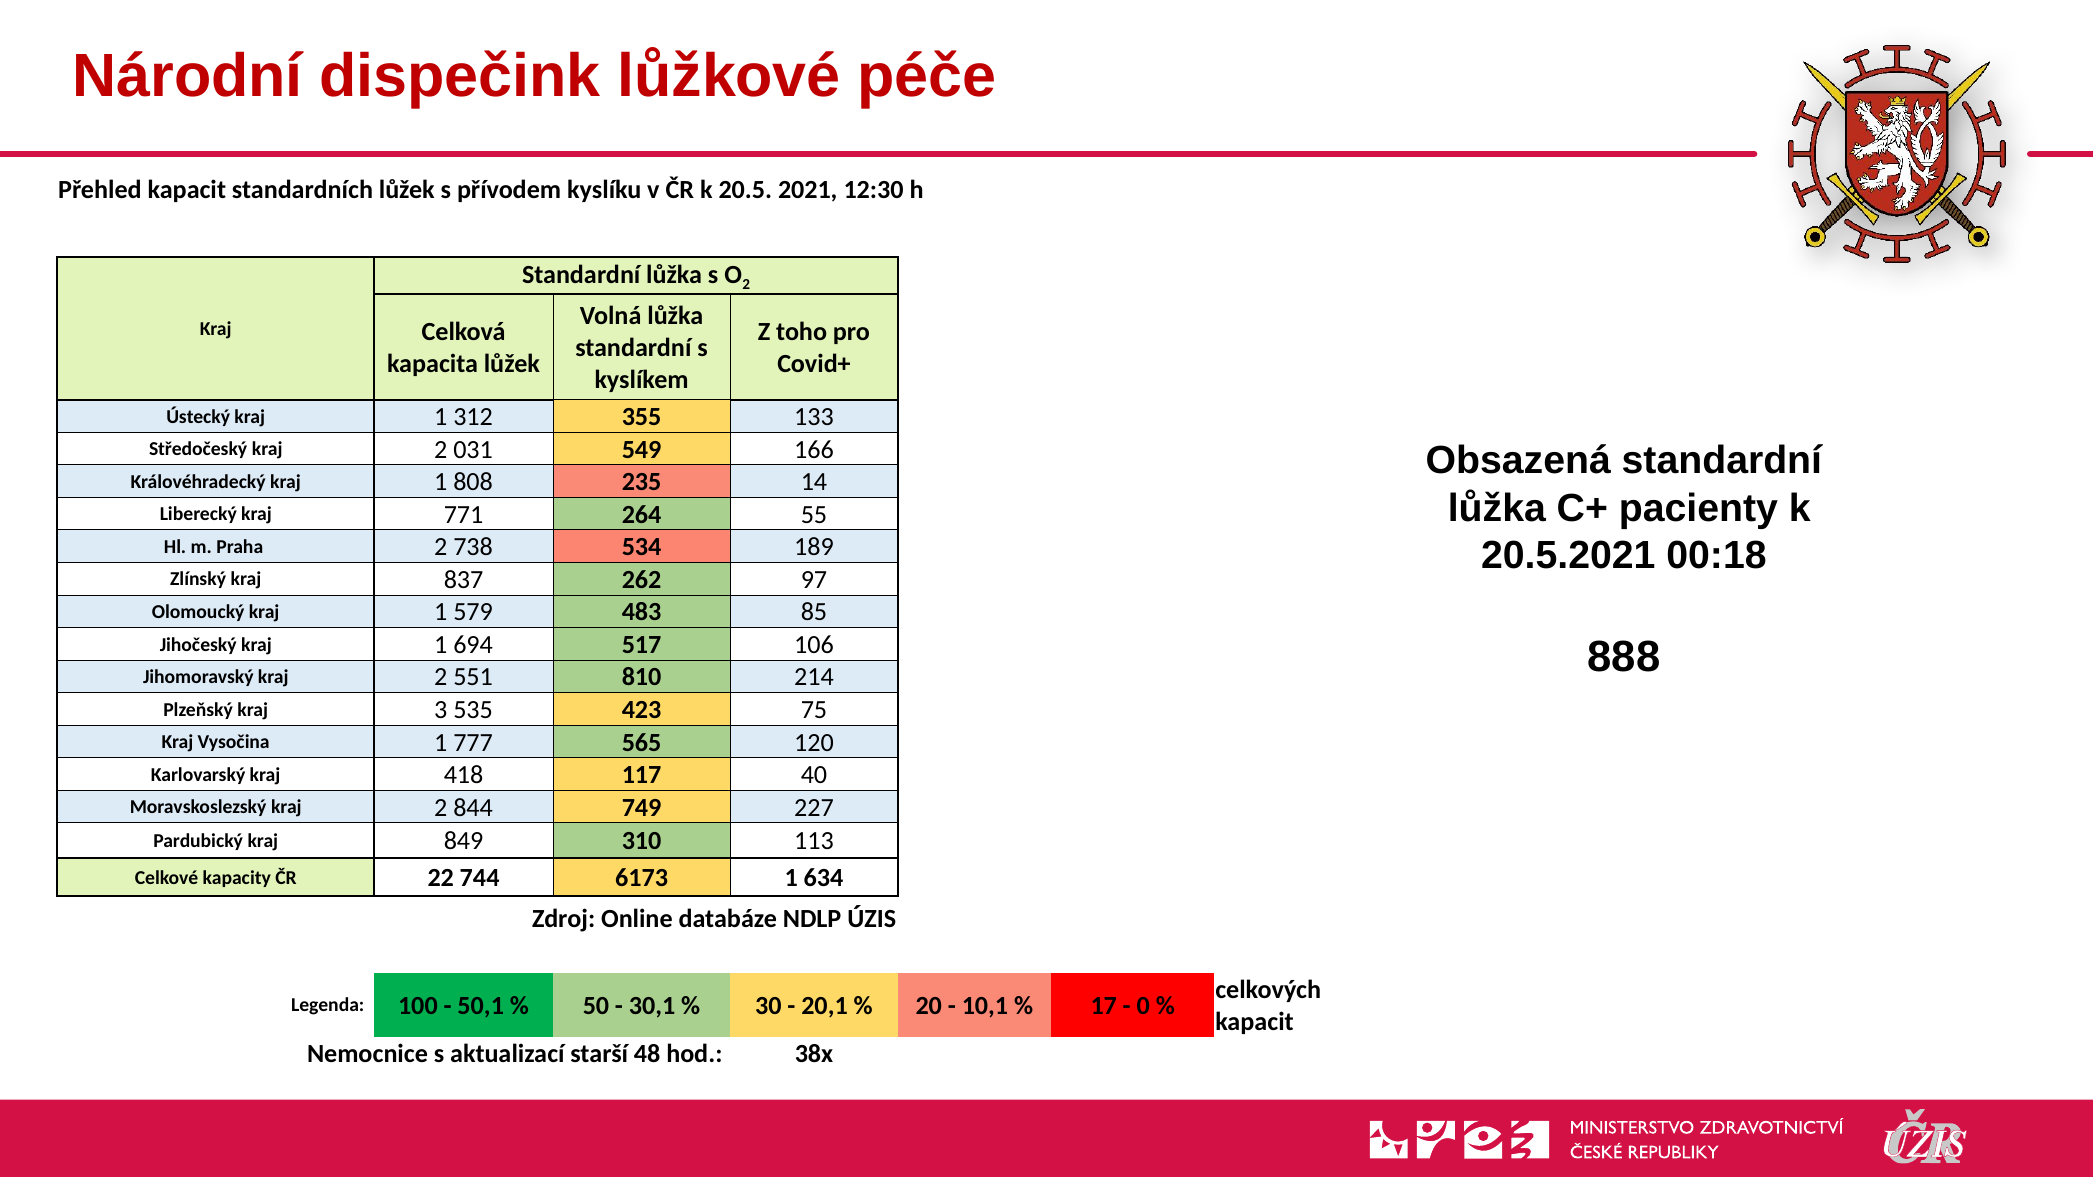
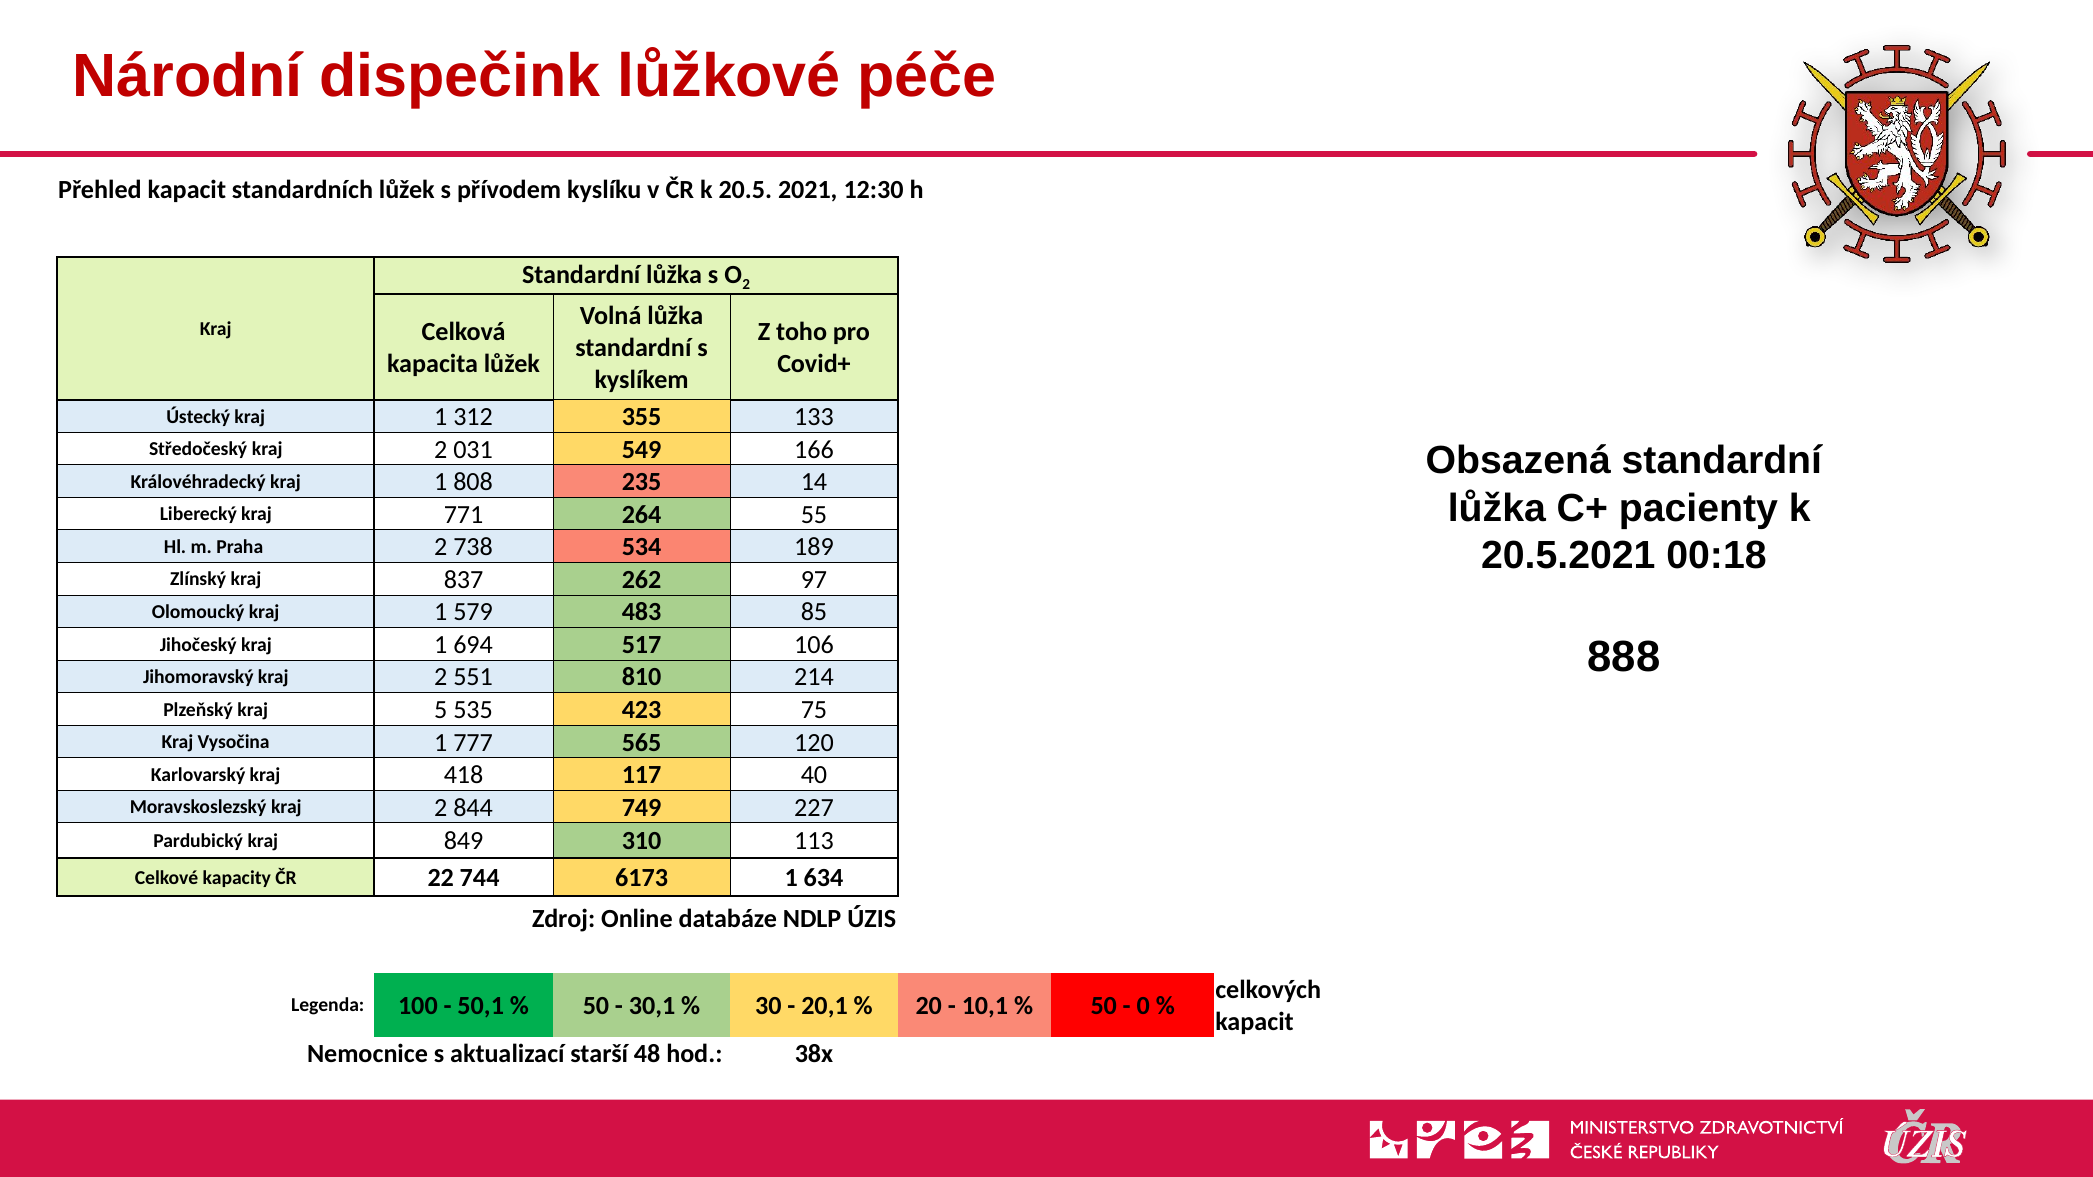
3: 3 -> 5
17 at (1104, 1006): 17 -> 50
